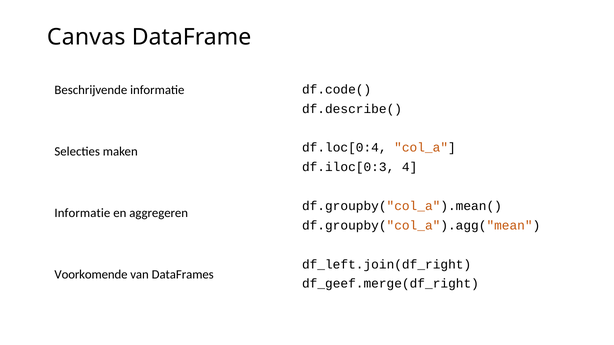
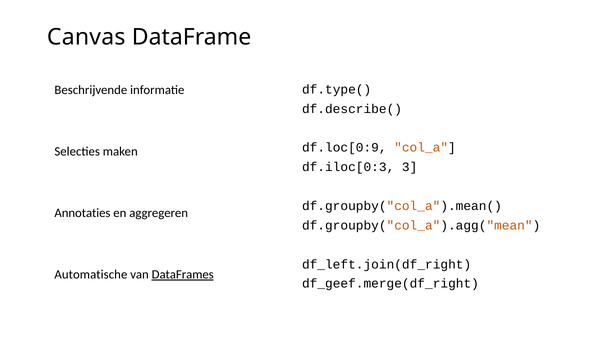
df.code(: df.code( -> df.type(
df.loc[0:4: df.loc[0:4 -> df.loc[0:9
4: 4 -> 3
Informatie at (82, 213): Informatie -> Annotaties
Voorkomende: Voorkomende -> Automatische
DataFrames underline: none -> present
